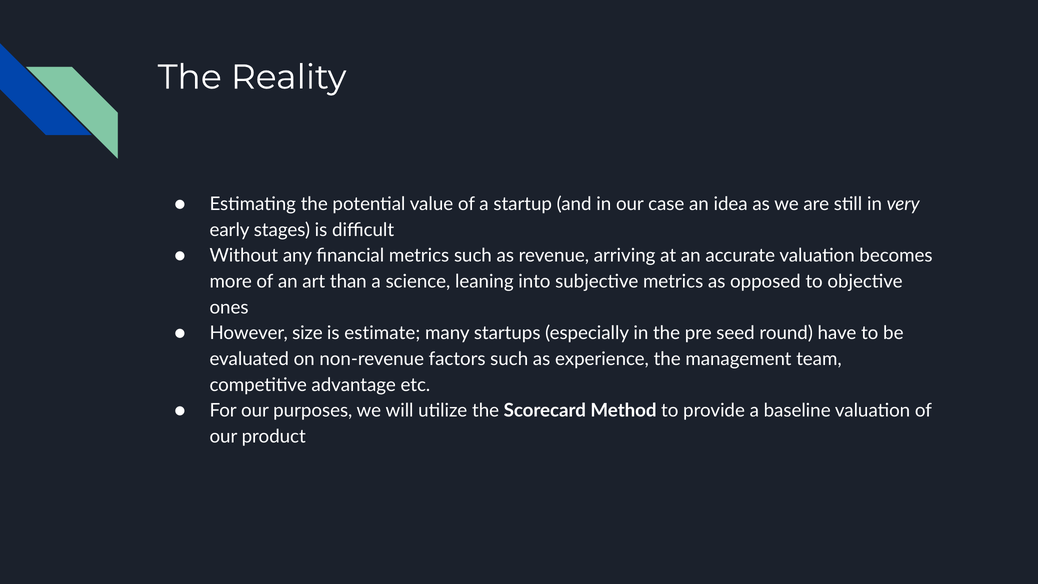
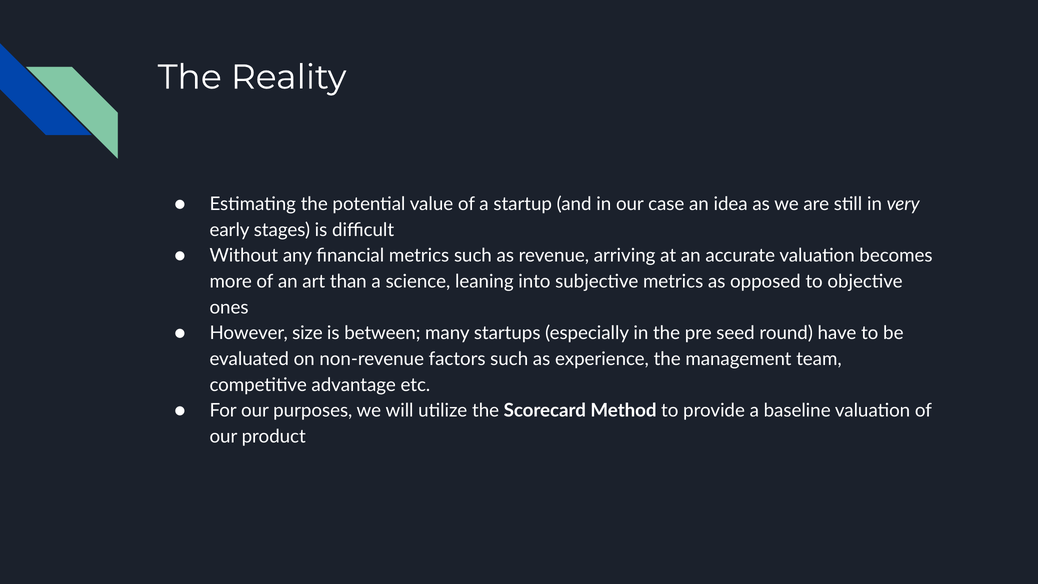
estimate: estimate -> between
